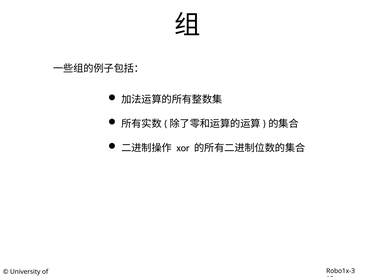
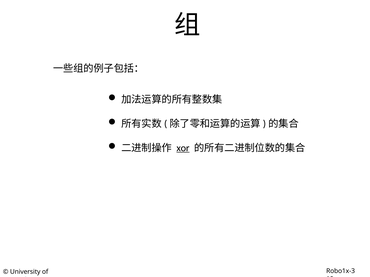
xor underline: none -> present
